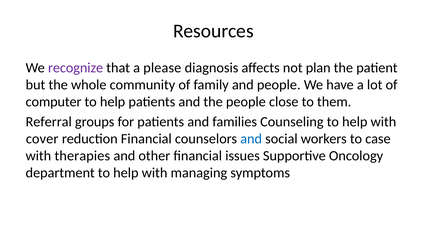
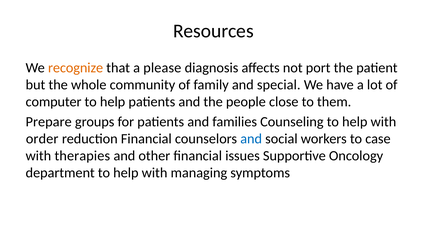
recognize colour: purple -> orange
plan: plan -> port
and people: people -> special
Referral: Referral -> Prepare
cover: cover -> order
